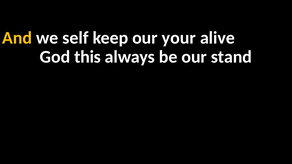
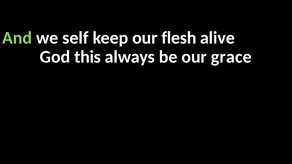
And colour: yellow -> light green
your: your -> flesh
stand: stand -> grace
